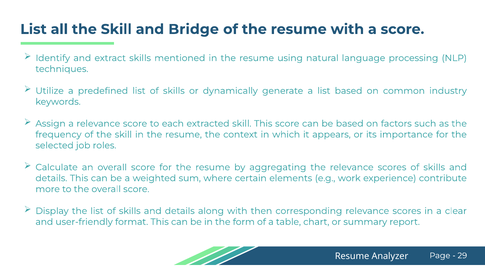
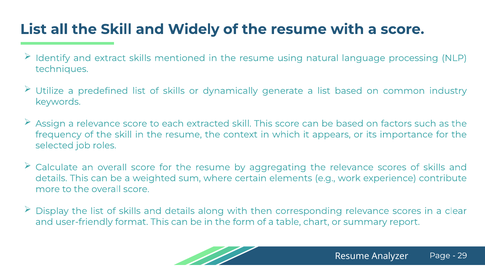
Bridge: Bridge -> Widely
